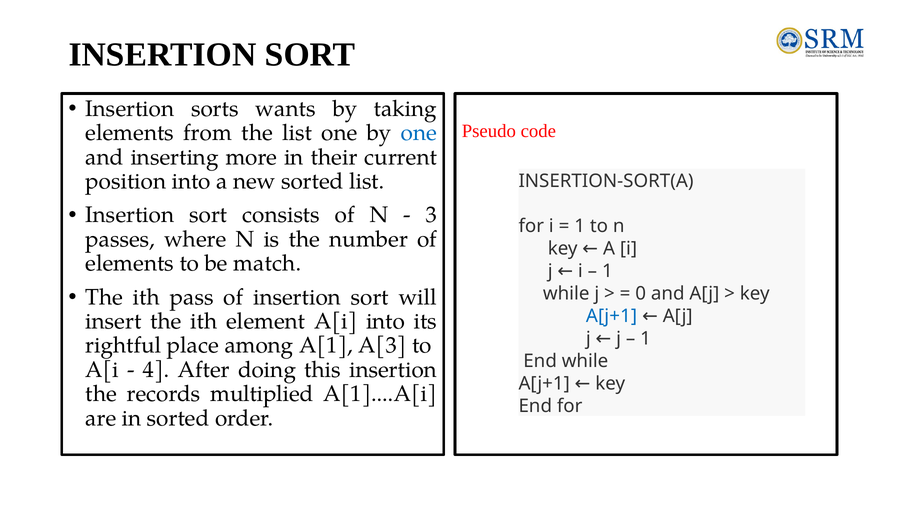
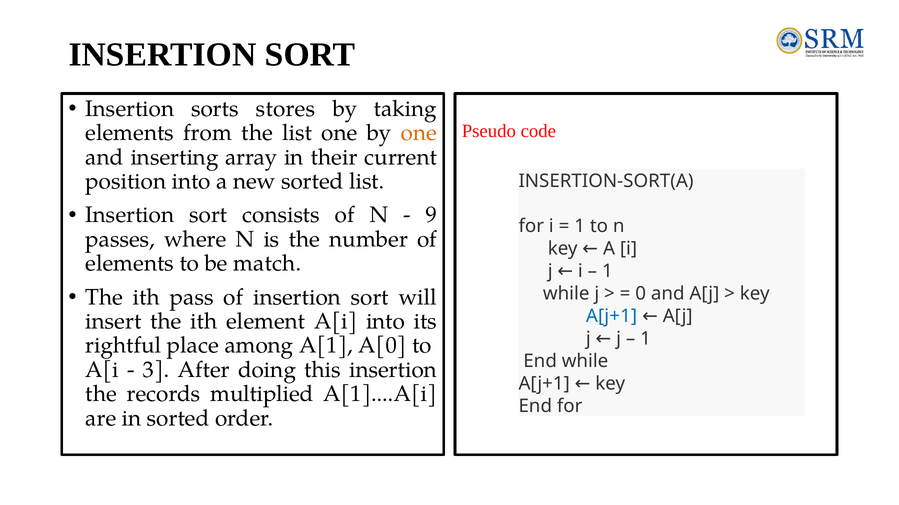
wants: wants -> stores
one at (419, 133) colour: blue -> orange
more: more -> array
3: 3 -> 9
A[3: A[3 -> A[0
4: 4 -> 3
